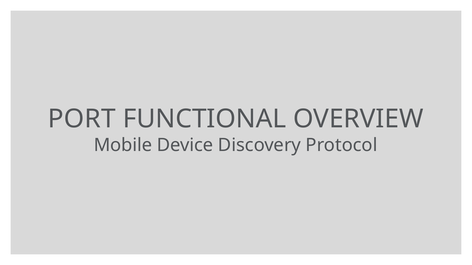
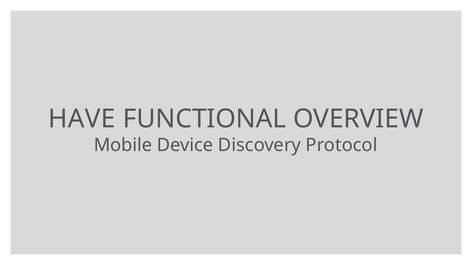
PORT: PORT -> HAVE
